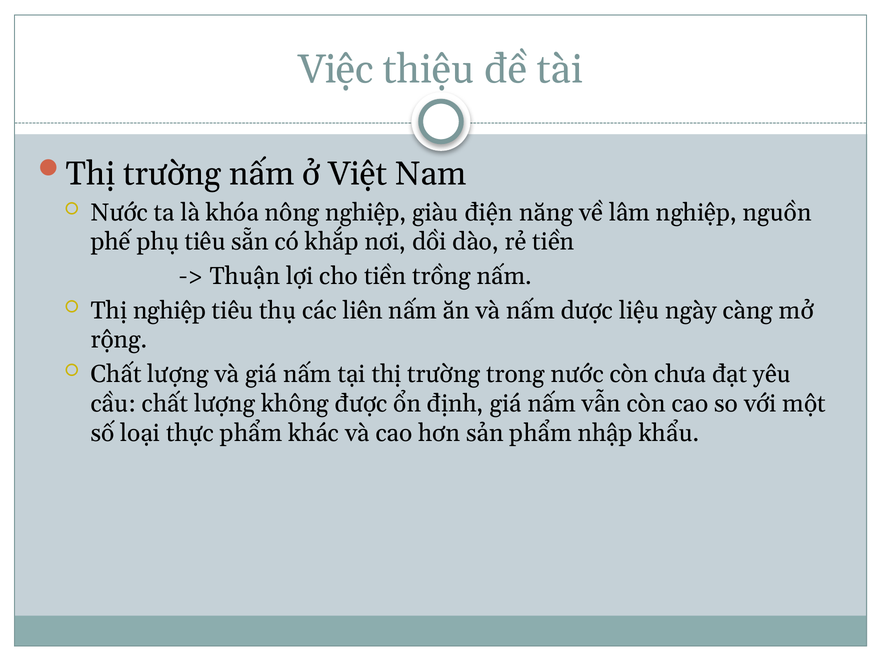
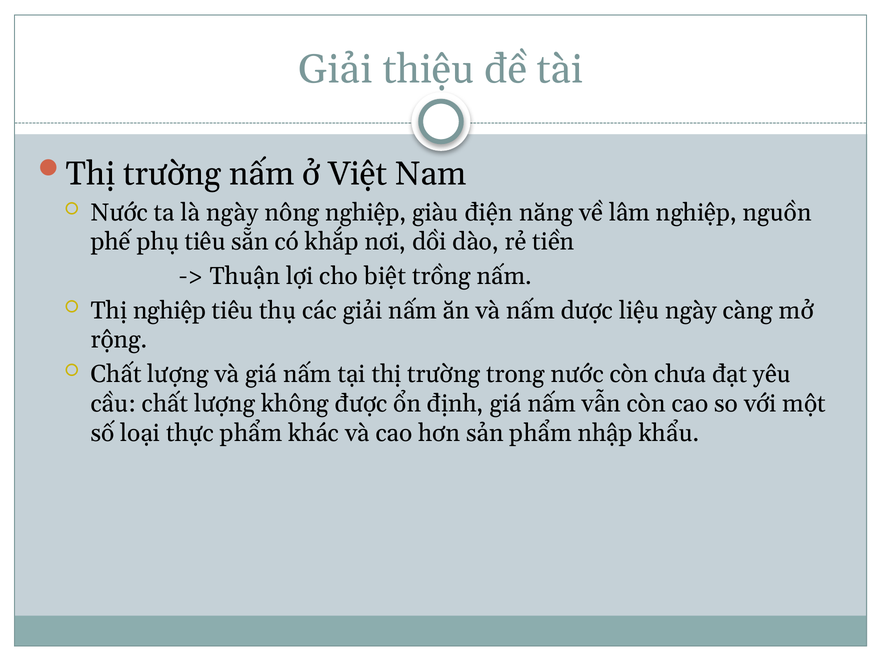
Việc at (336, 69): Việc -> Giải
là khóa: khóa -> ngày
cho tiền: tiền -> biệt
các liên: liên -> giải
